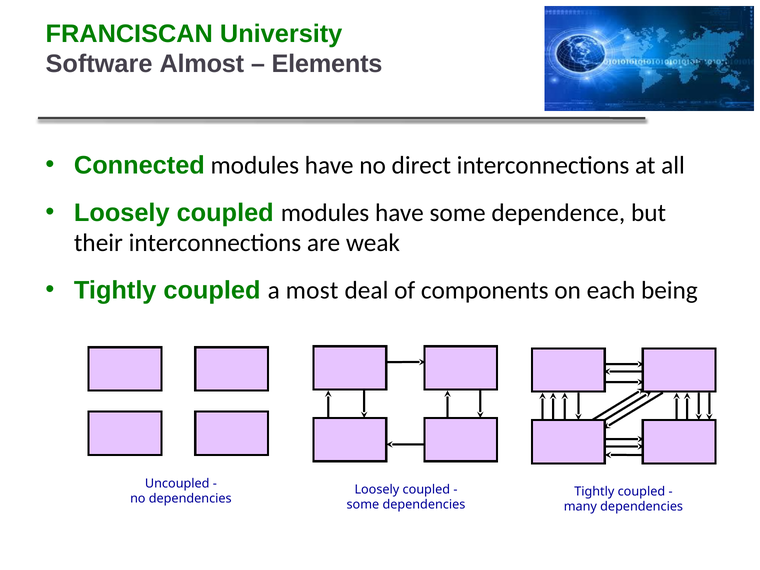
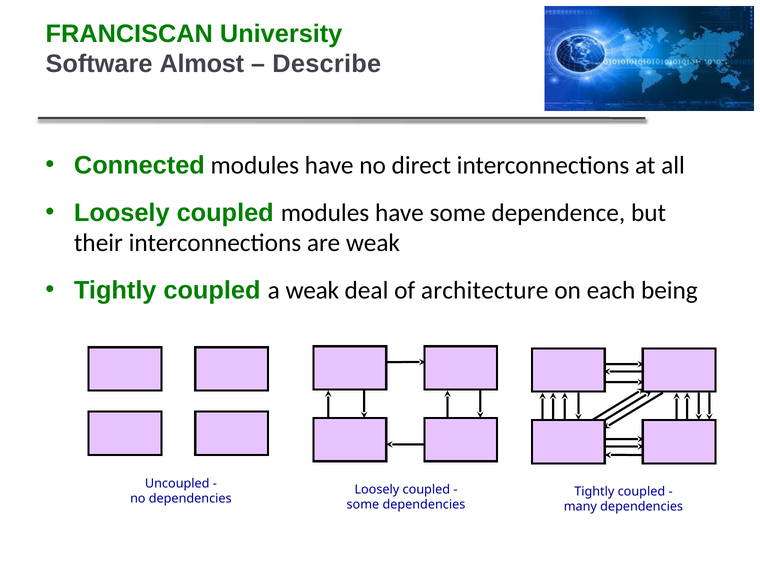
Elements: Elements -> Describe
a most: most -> weak
components: components -> architecture
